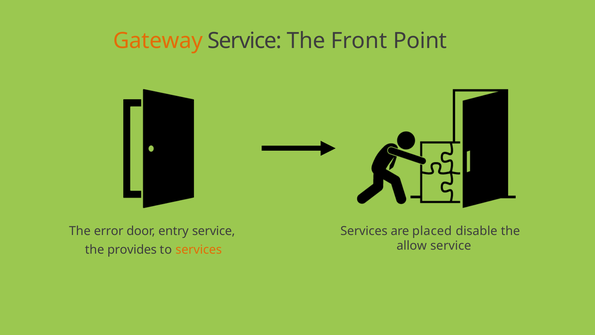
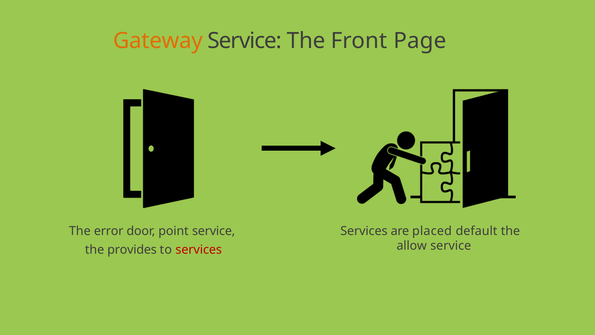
Point: Point -> Page
entry: entry -> point
disable: disable -> default
services at (199, 249) colour: orange -> red
